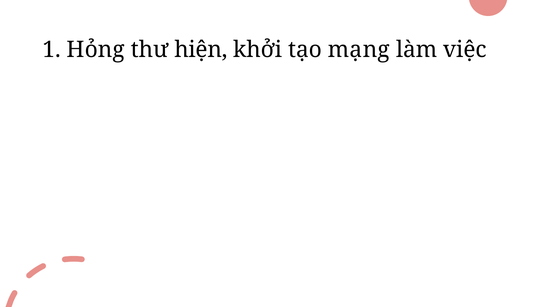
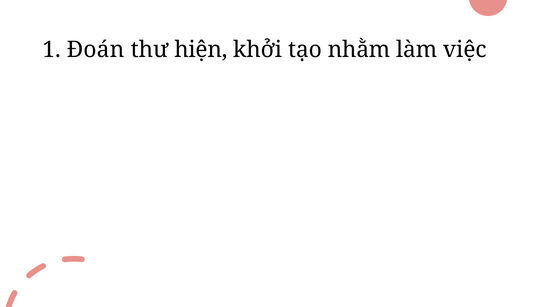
Hỏng: Hỏng -> Đoán
mạng: mạng -> nhằm
